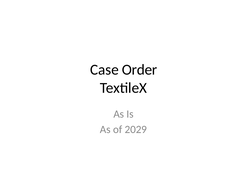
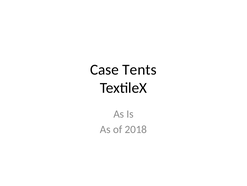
Order: Order -> Tents
2029: 2029 -> 2018
